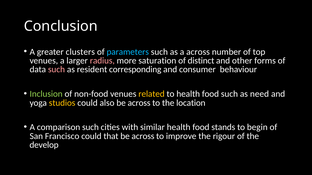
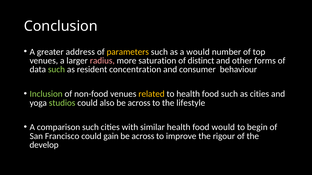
clusters: clusters -> address
parameters colour: light blue -> yellow
a across: across -> would
such at (56, 70) colour: pink -> light green
corresponding: corresponding -> concentration
as need: need -> cities
studios colour: yellow -> light green
location: location -> lifestyle
food stands: stands -> would
that: that -> gain
